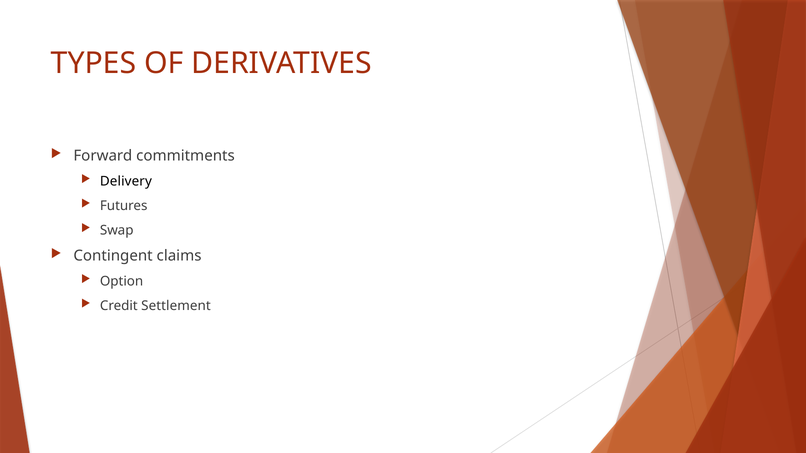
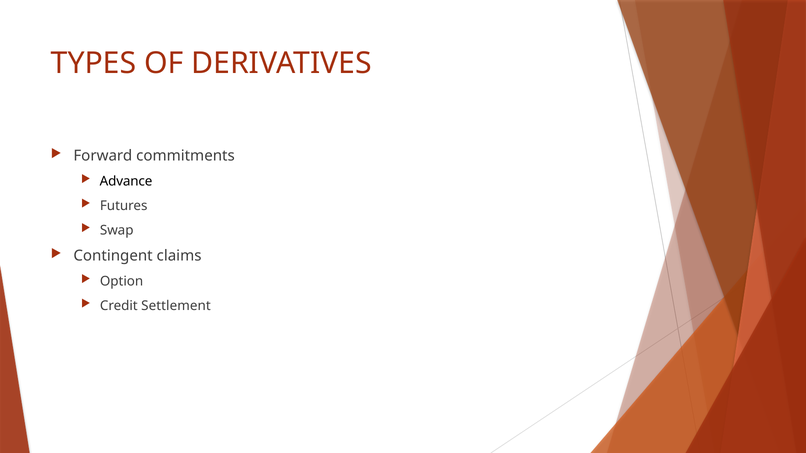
Delivery: Delivery -> Advance
